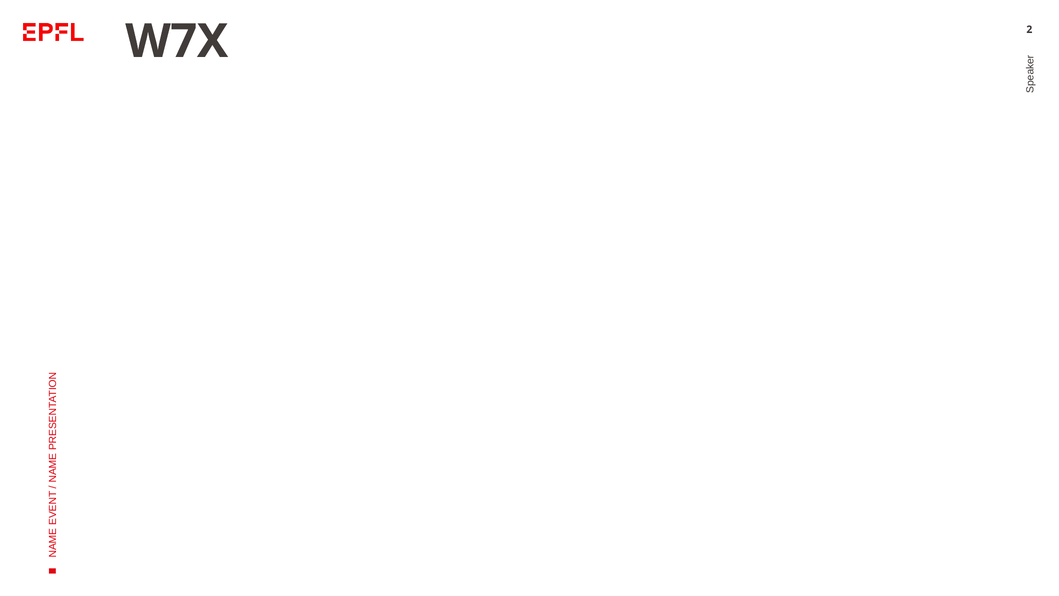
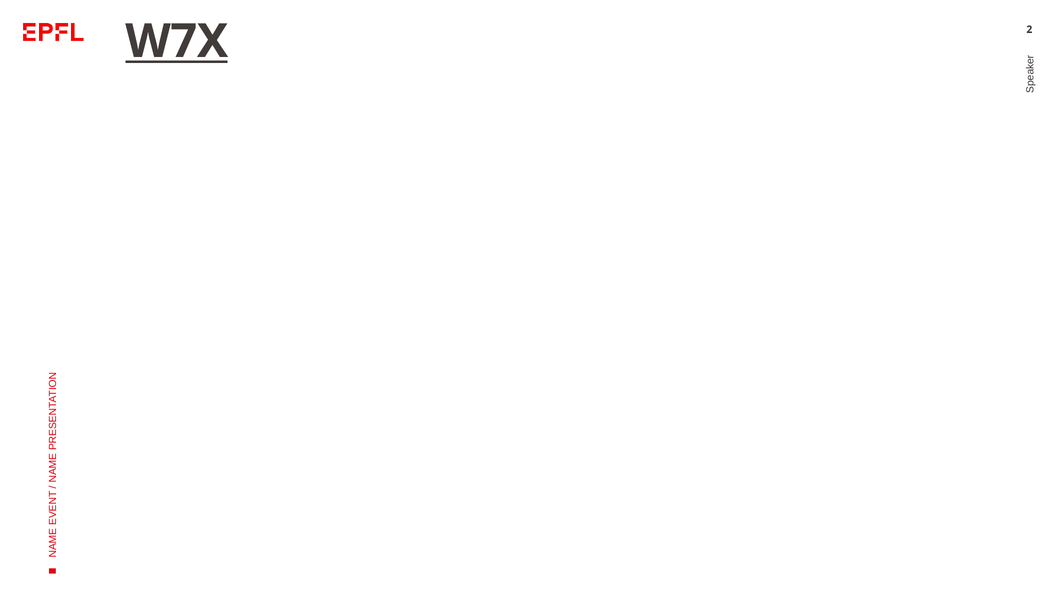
W7X underline: none -> present
